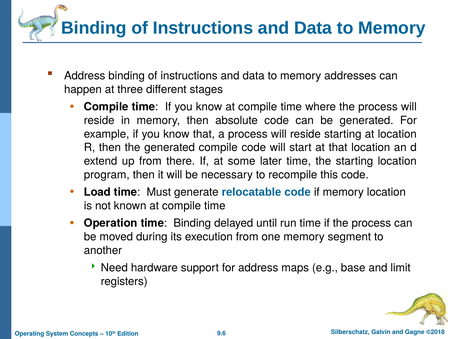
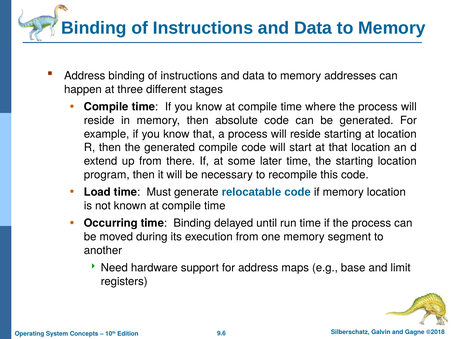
Operation: Operation -> Occurring
